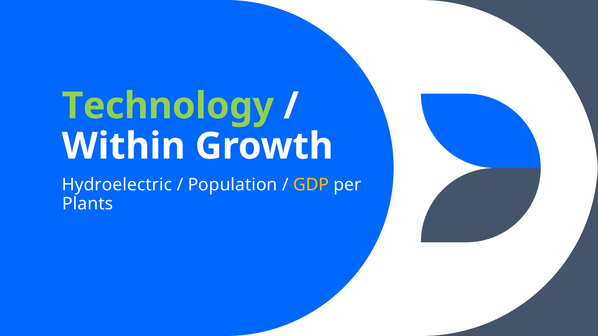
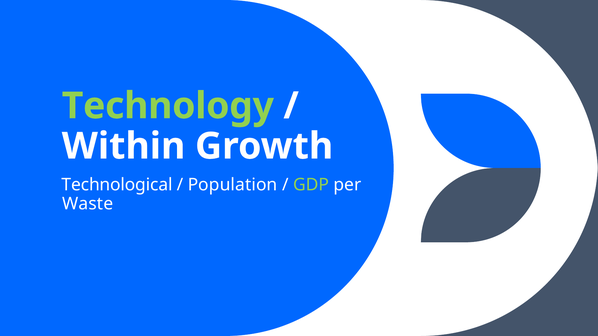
Hydroelectric: Hydroelectric -> Technological
GDP colour: yellow -> light green
Plants: Plants -> Waste
